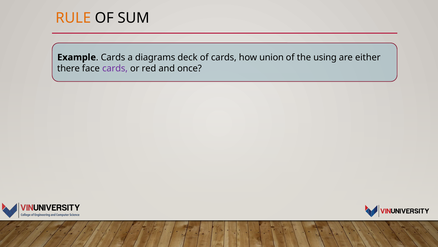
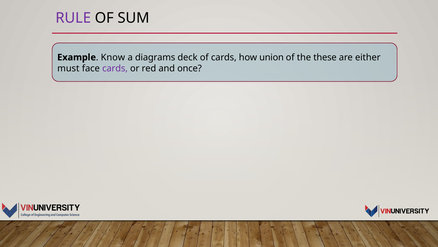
RULE colour: orange -> purple
Cards at (113, 57): Cards -> Know
using: using -> these
there: there -> must
